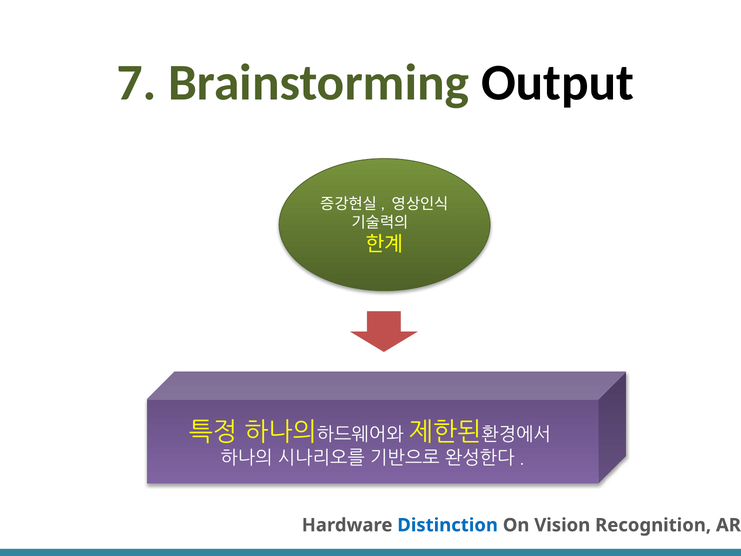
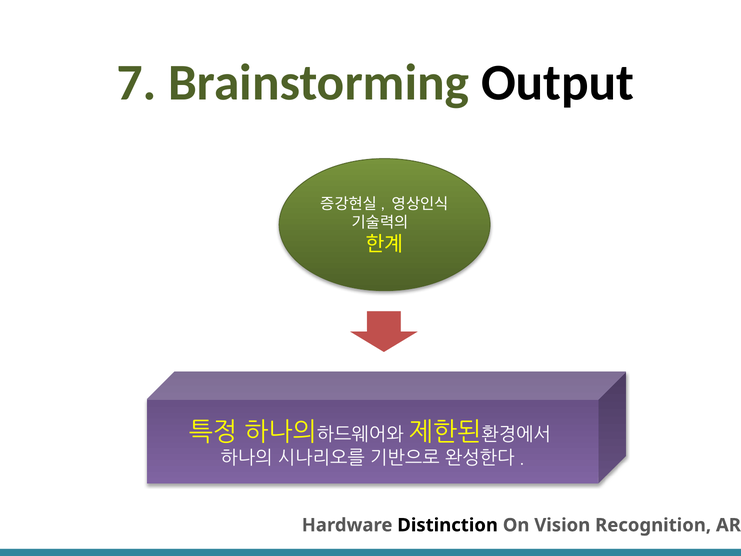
Distinction colour: blue -> black
